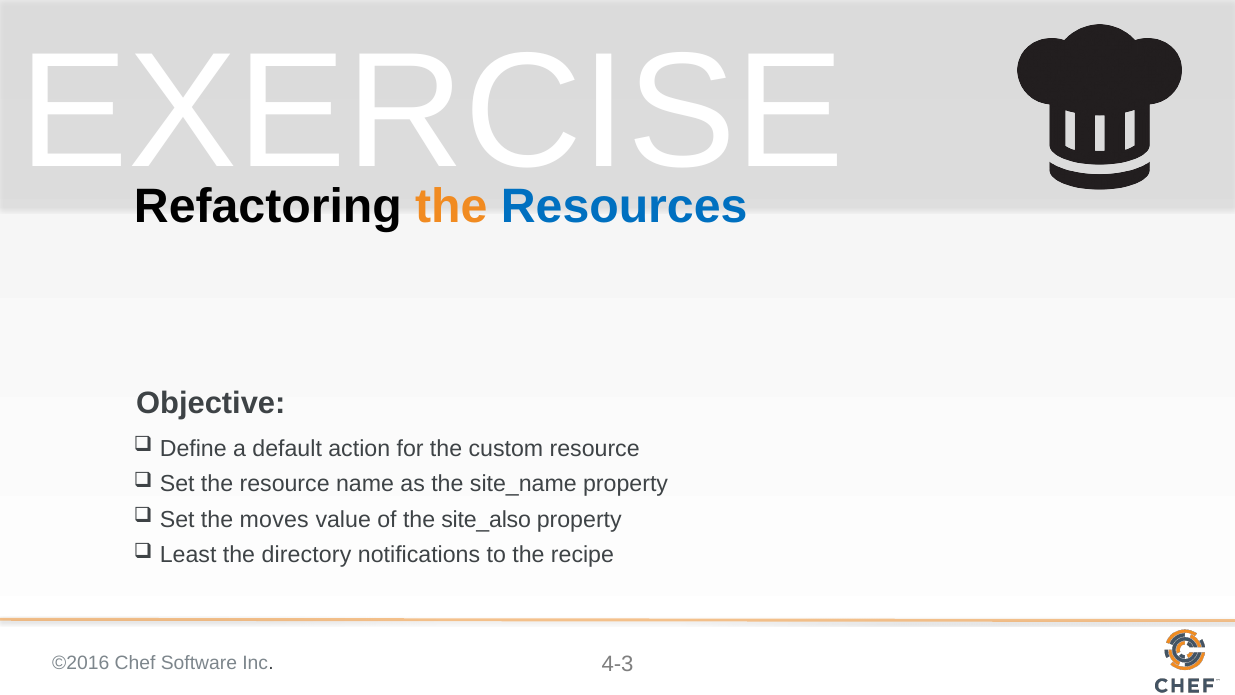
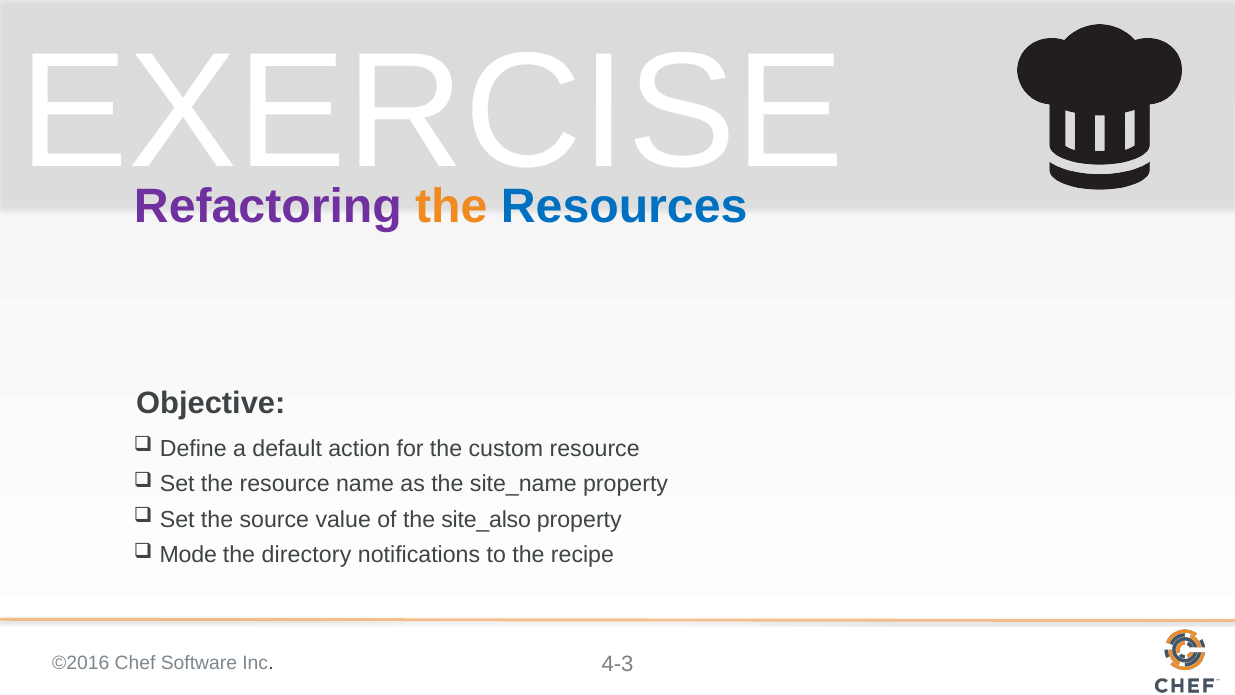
Refactoring colour: black -> purple
moves: moves -> source
Least: Least -> Mode
